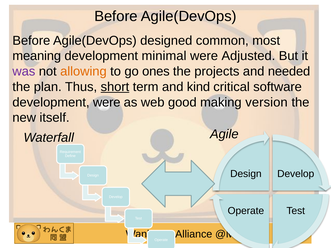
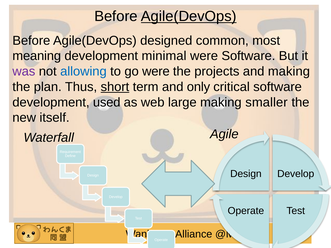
Agile(DevOps at (189, 16) underline: none -> present
were Adjusted: Adjusted -> Software
allowing colour: orange -> blue
go ones: ones -> were
and needed: needed -> making
kind: kind -> only
development were: were -> used
good: good -> large
version: version -> smaller
